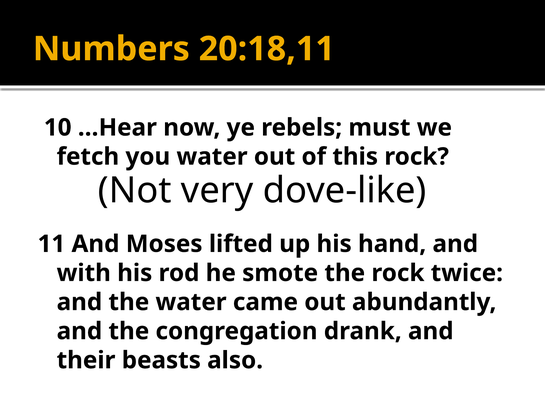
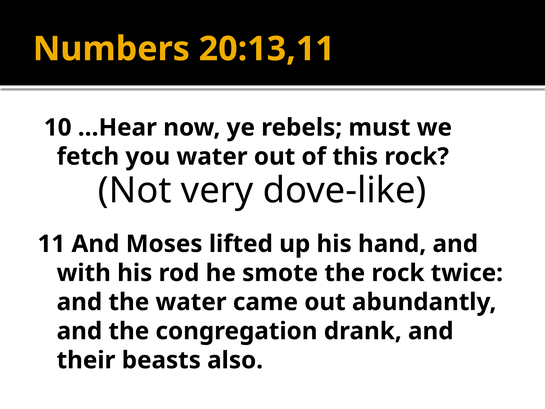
20:18,11: 20:18,11 -> 20:13,11
